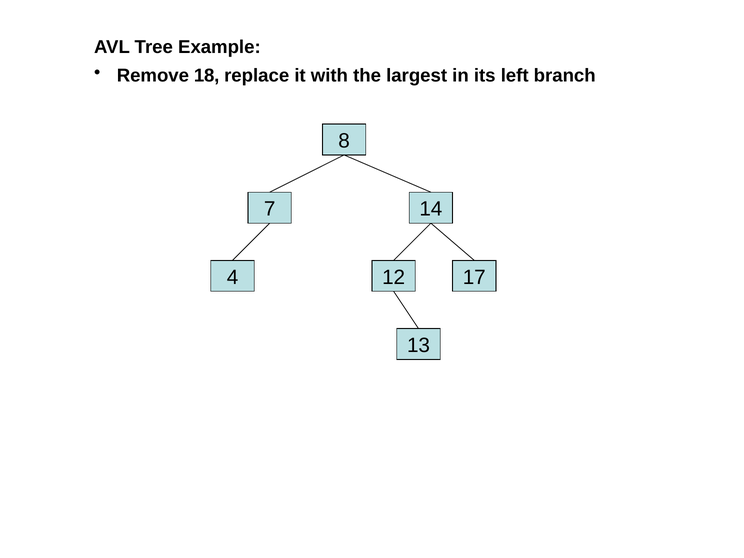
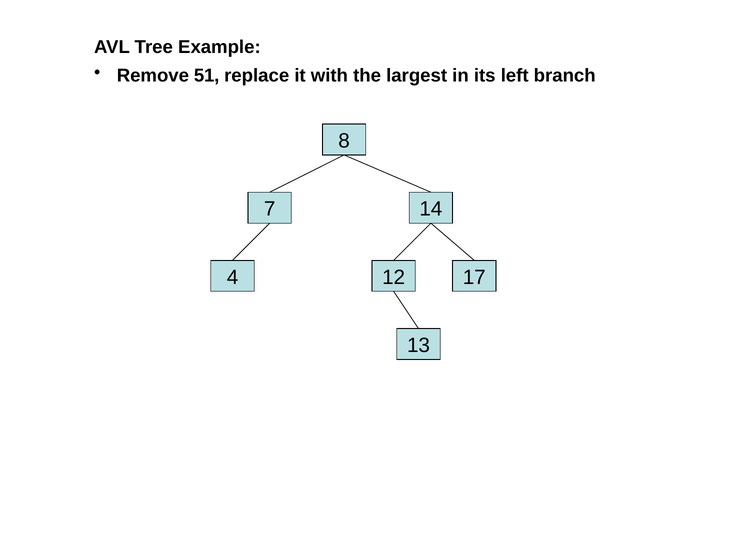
18: 18 -> 51
